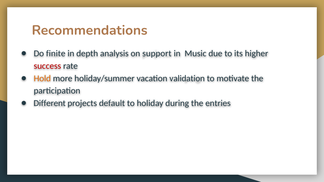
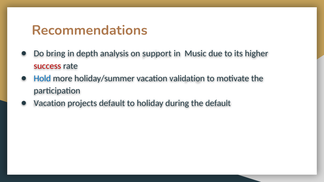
finite: finite -> bring
Hold colour: orange -> blue
Different at (50, 103): Different -> Vacation
the entries: entries -> default
